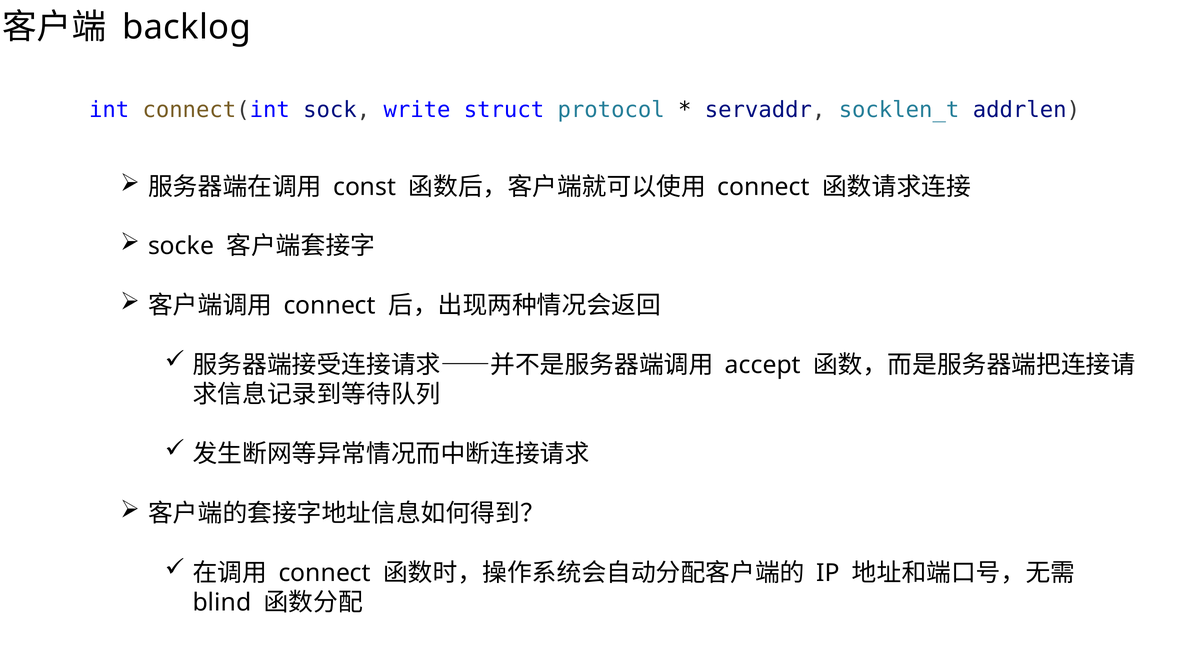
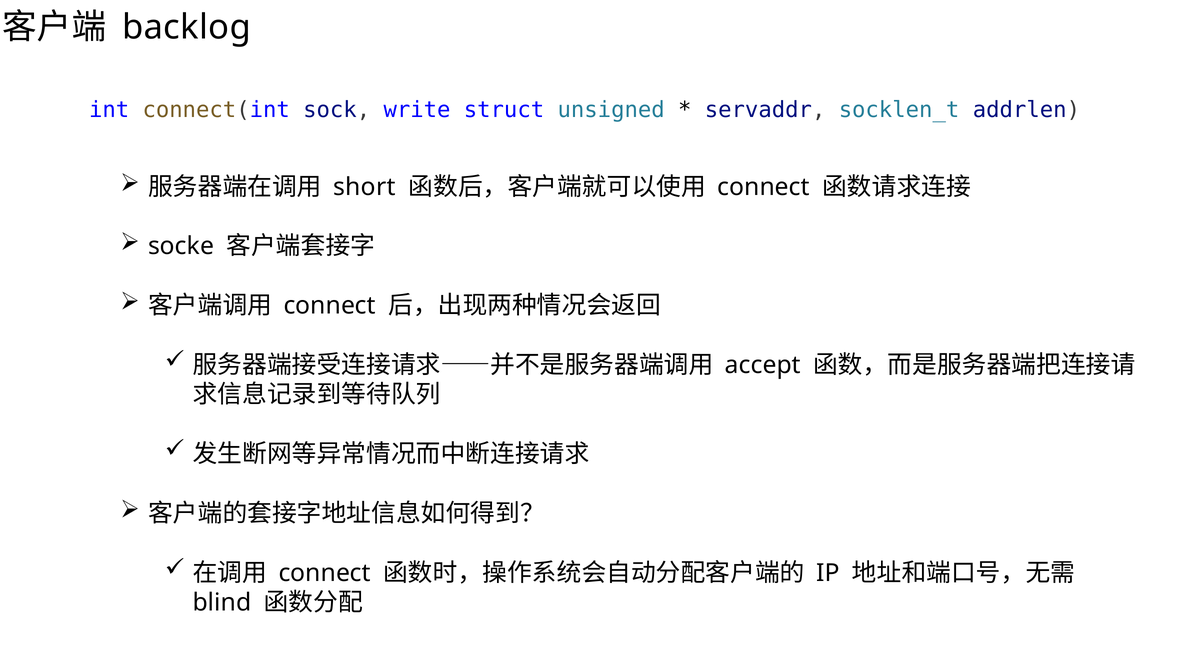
protocol: protocol -> unsigned
const: const -> short
